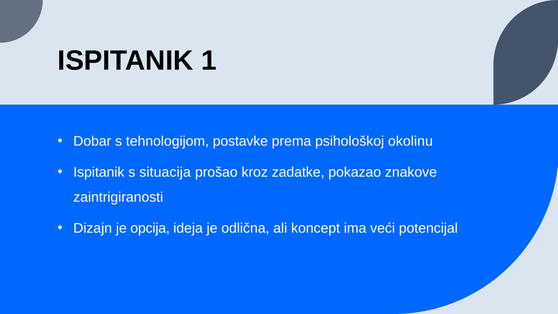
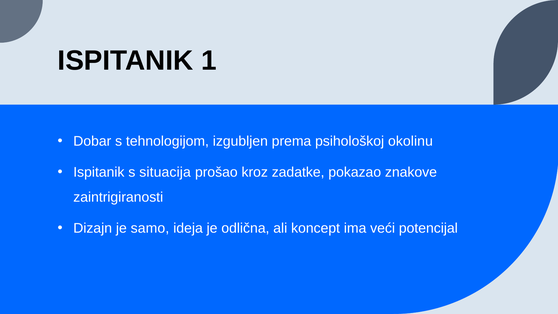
postavke: postavke -> izgubljen
opcija: opcija -> samo
